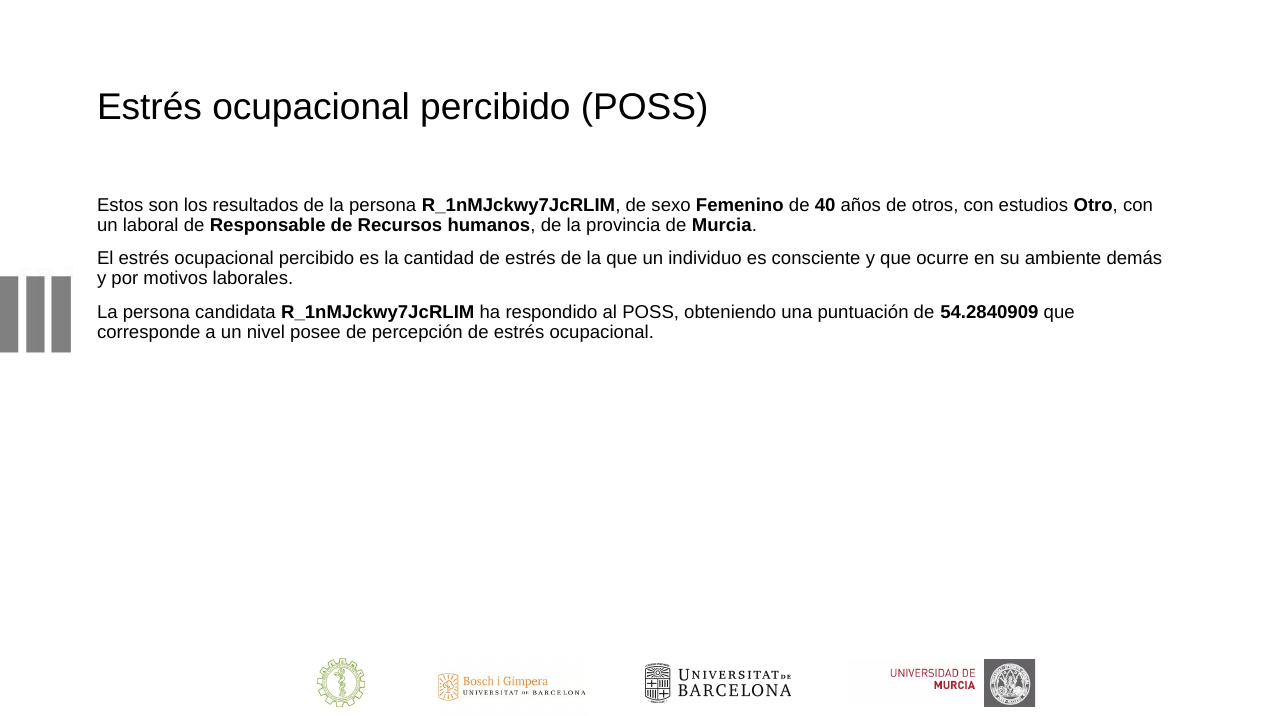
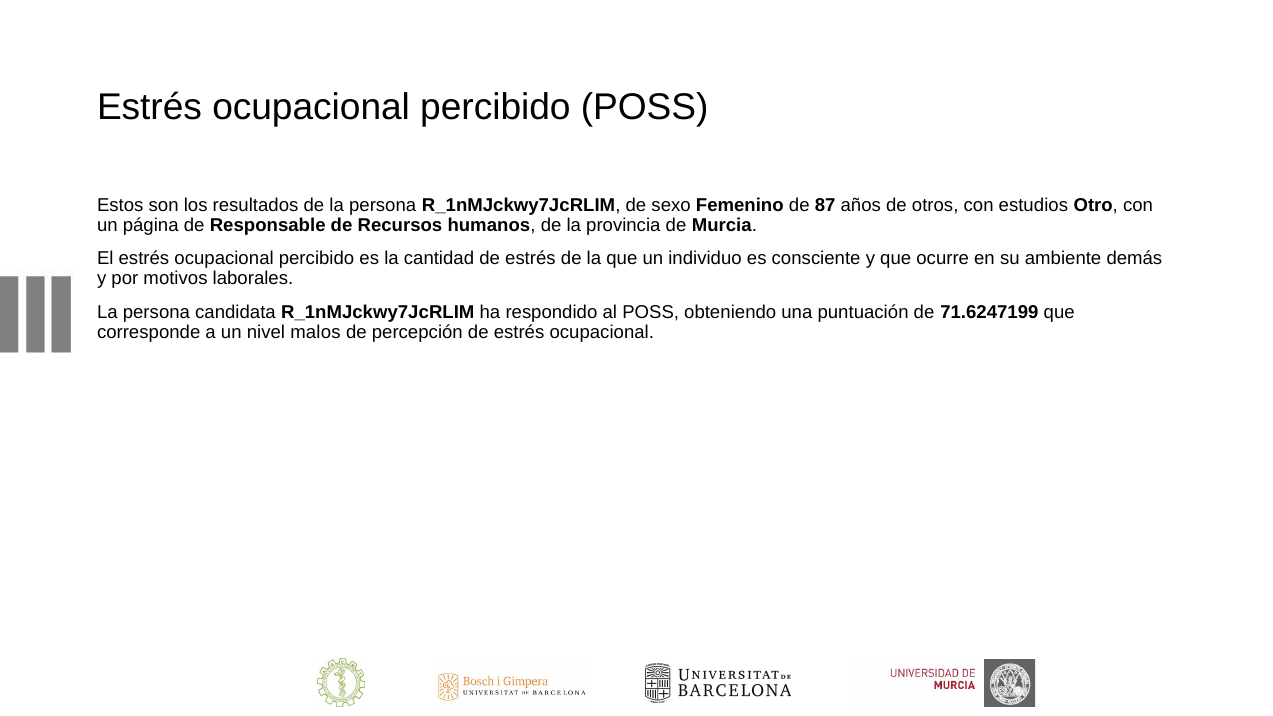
40: 40 -> 87
laboral: laboral -> página
54.2840909: 54.2840909 -> 71.6247199
posee: posee -> malos
